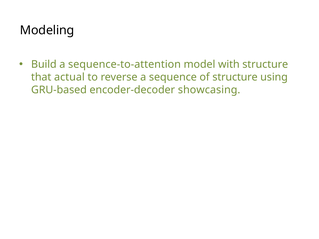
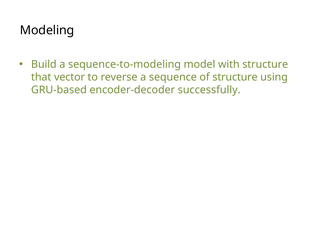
sequence-to-attention: sequence-to-attention -> sequence-to-modeling
actual: actual -> vector
showcasing: showcasing -> successfully
